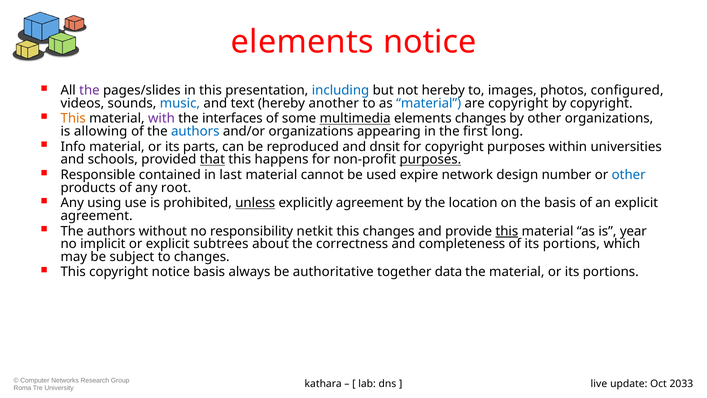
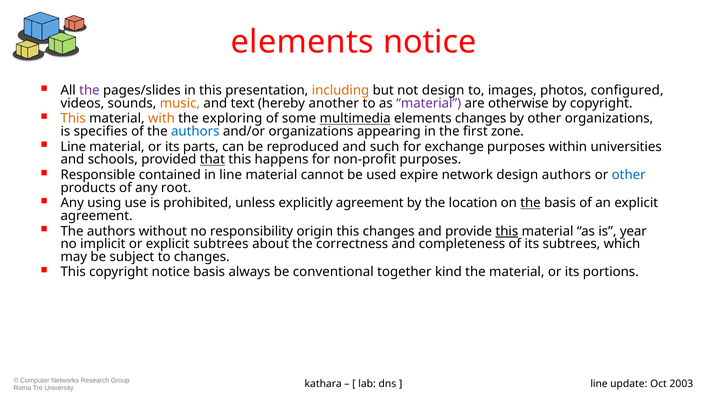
including colour: blue -> orange
not hereby: hereby -> design
music colour: blue -> orange
material at (429, 103) colour: blue -> purple
are copyright: copyright -> otherwise
with colour: purple -> orange
interfaces: interfaces -> exploring
allowing: allowing -> specifies
long: long -> zone
Info at (73, 147): Info -> Line
dnsit: dnsit -> such
for copyright: copyright -> exchange
purposes at (430, 159) underline: present -> none
in last: last -> line
design number: number -> authors
unless underline: present -> none
the at (530, 203) underline: none -> present
netkit: netkit -> origin
of its portions: portions -> subtrees
authoritative: authoritative -> conventional
data: data -> kind
live at (599, 384): live -> line
2033: 2033 -> 2003
